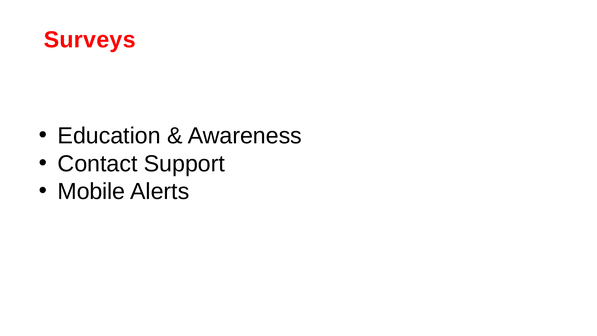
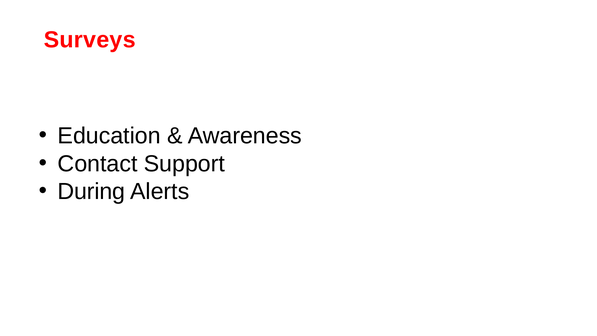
Mobile: Mobile -> During
